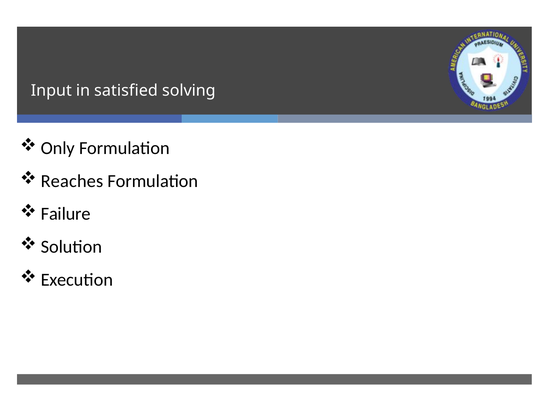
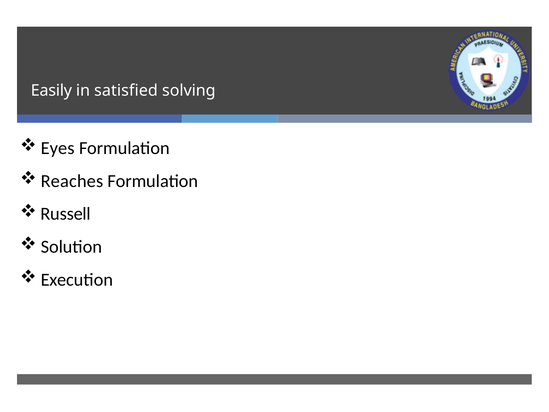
Input: Input -> Easily
Only: Only -> Eyes
Failure: Failure -> Russell
